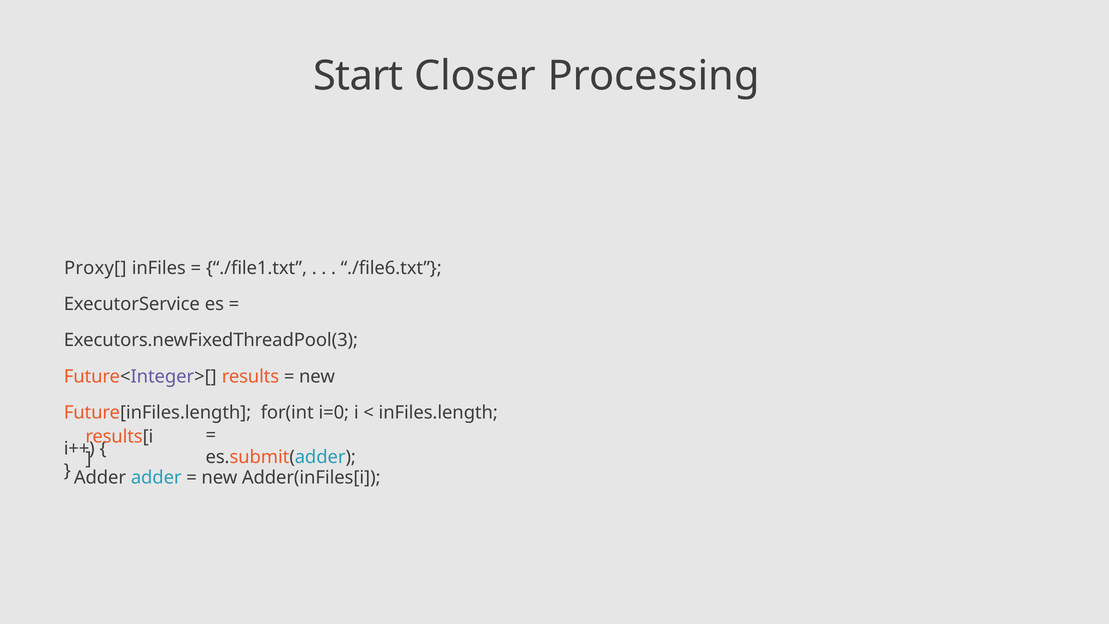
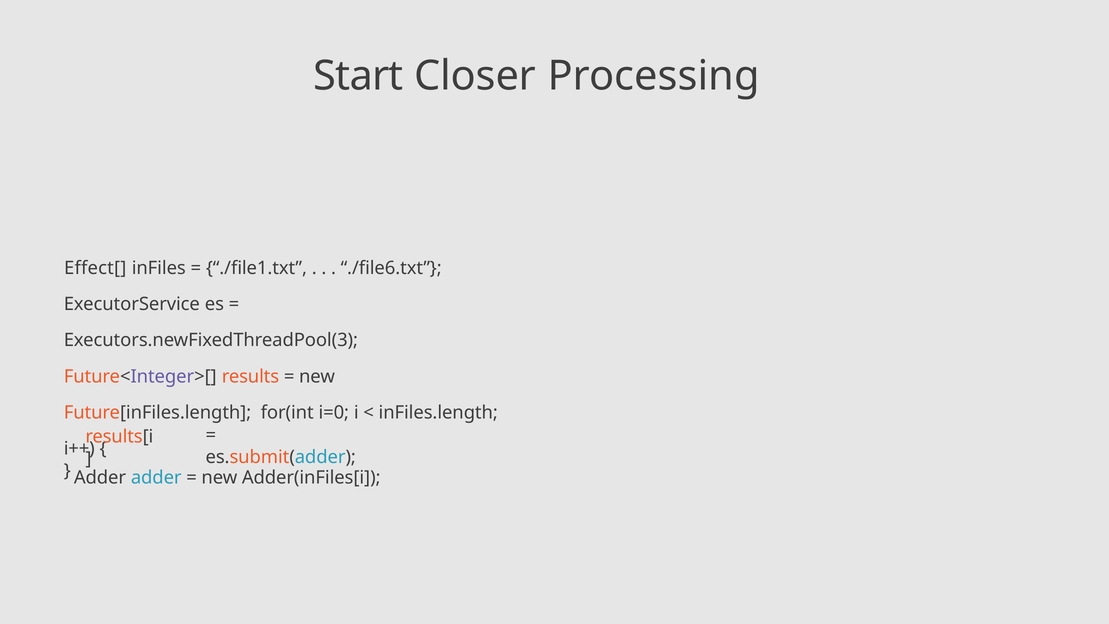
Proxy[: Proxy[ -> Effect[
